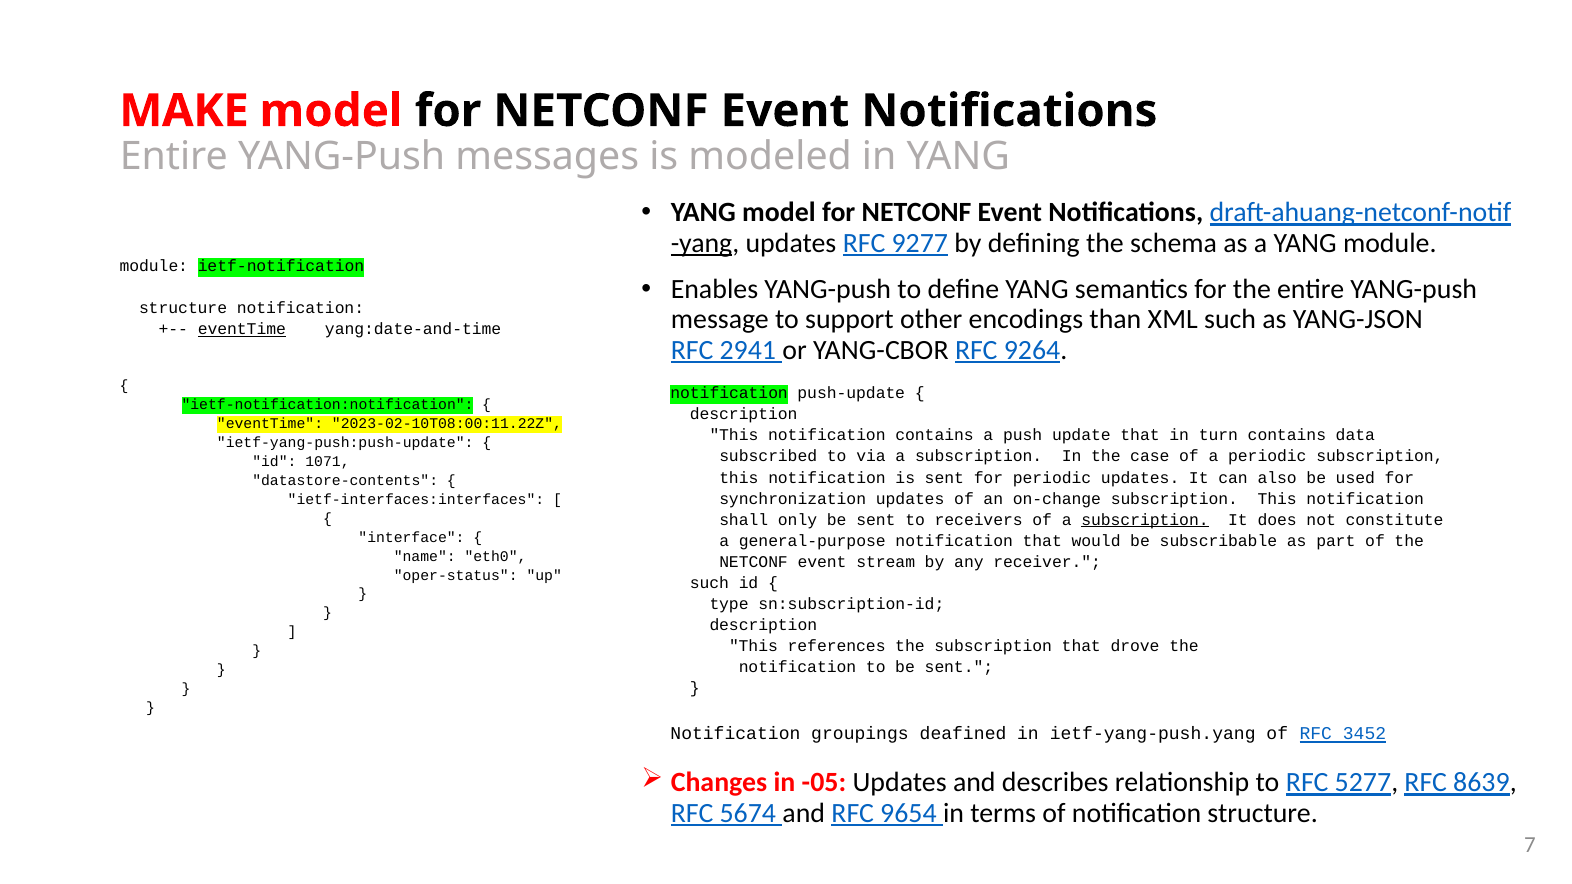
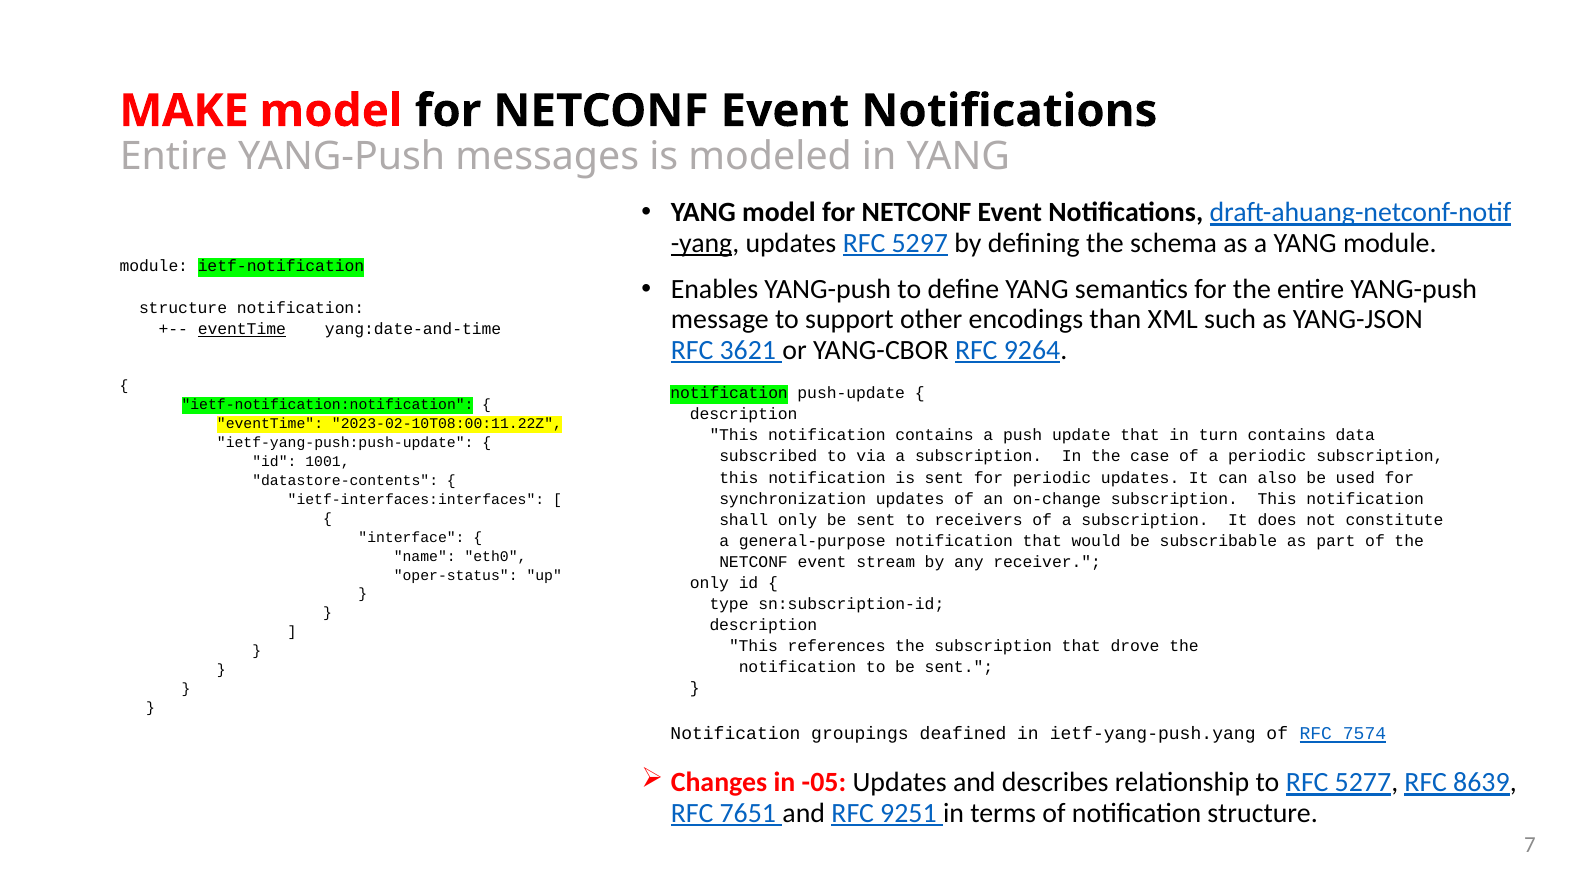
9277: 9277 -> 5297
2941: 2941 -> 3621
1071: 1071 -> 1001
subscription at (1145, 520) underline: present -> none
such at (709, 583): such -> only
3452: 3452 -> 7574
5674: 5674 -> 7651
9654: 9654 -> 9251
